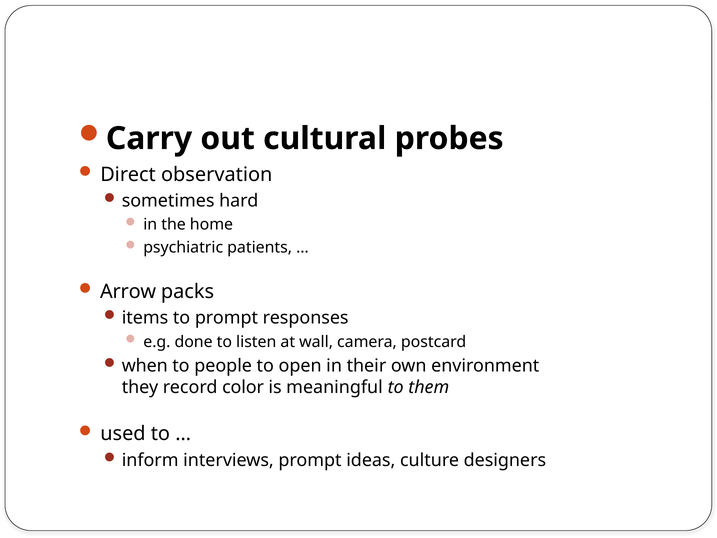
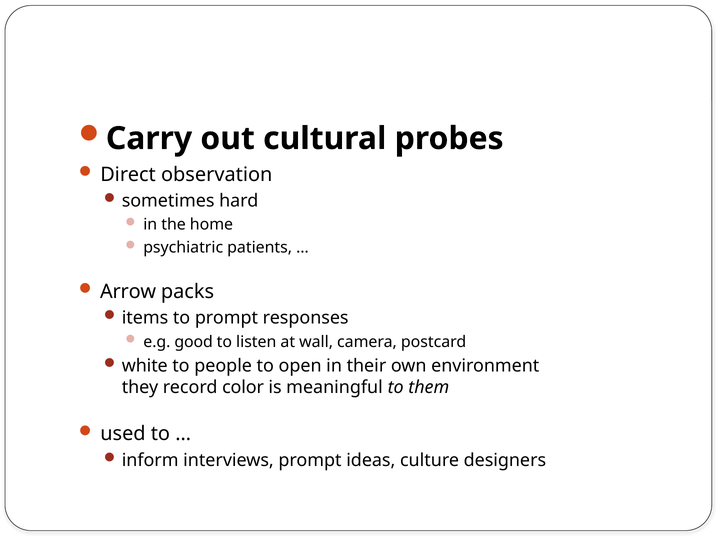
done: done -> good
when: when -> white
